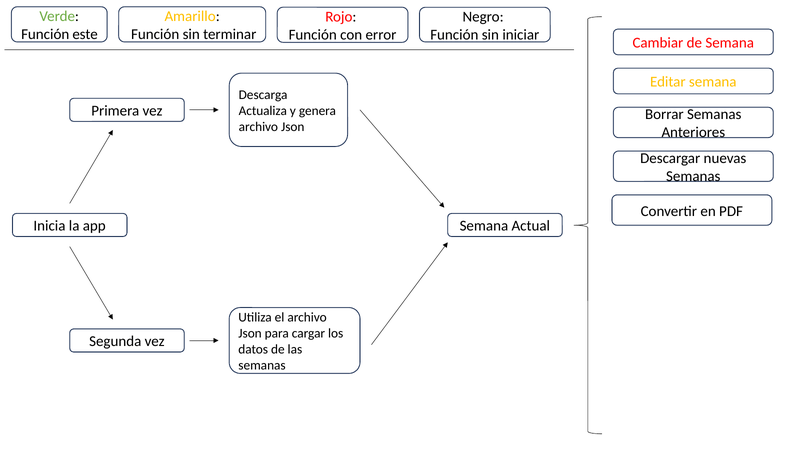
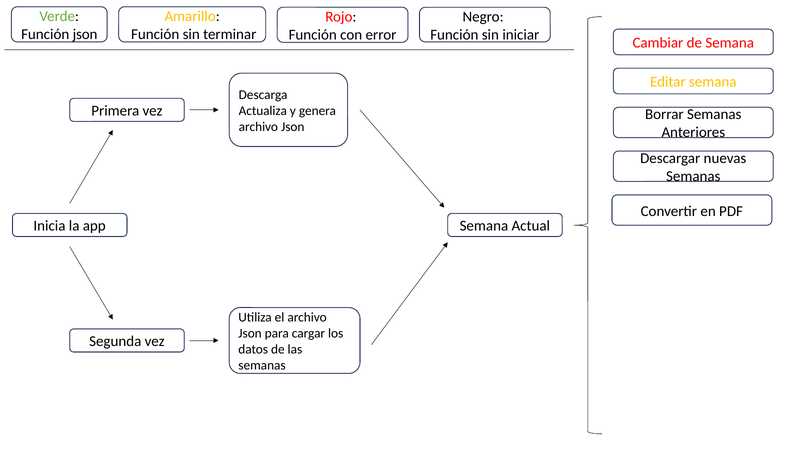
Función este: este -> json
